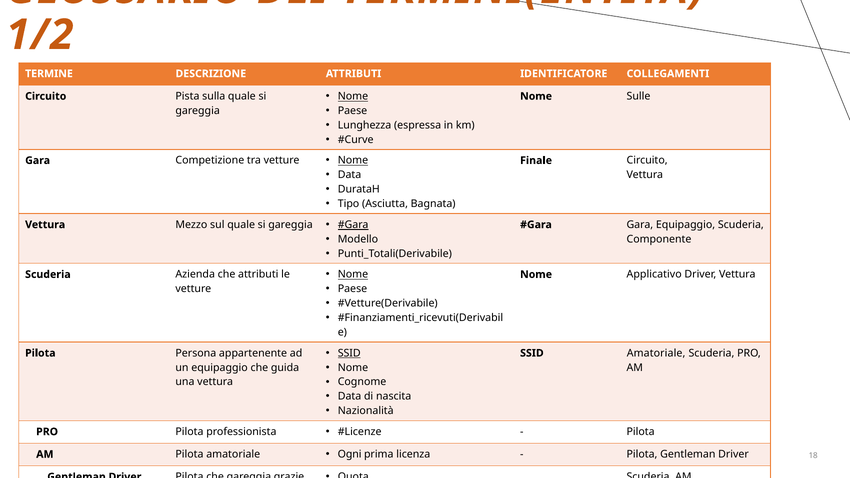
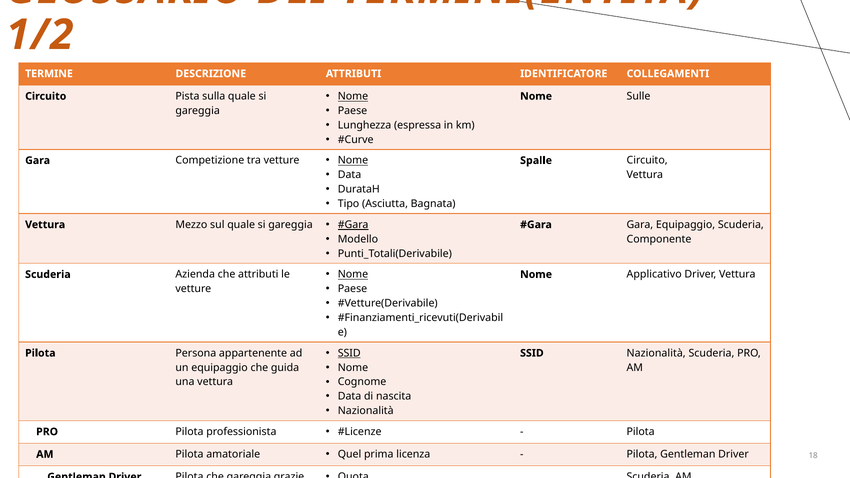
Finale: Finale -> Spalle
SSID Amatoriale: Amatoriale -> Nazionalità
Ogni: Ogni -> Quel
